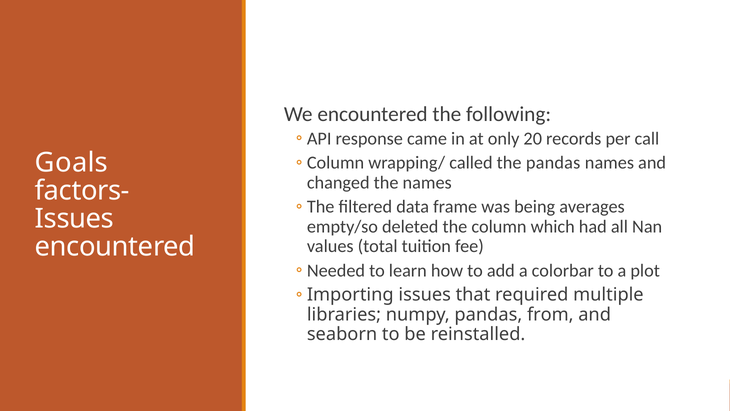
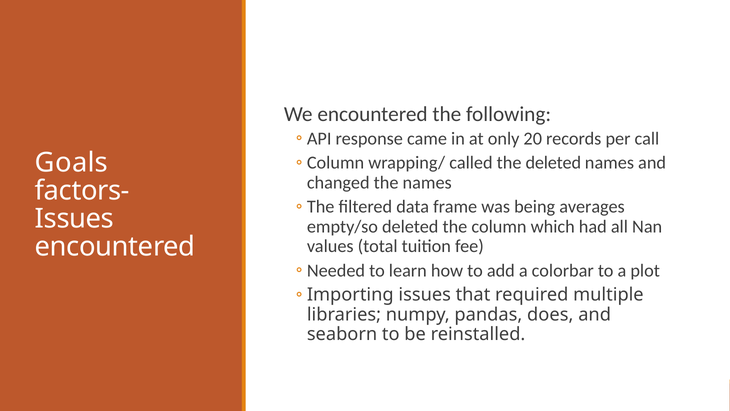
the pandas: pandas -> deleted
from: from -> does
